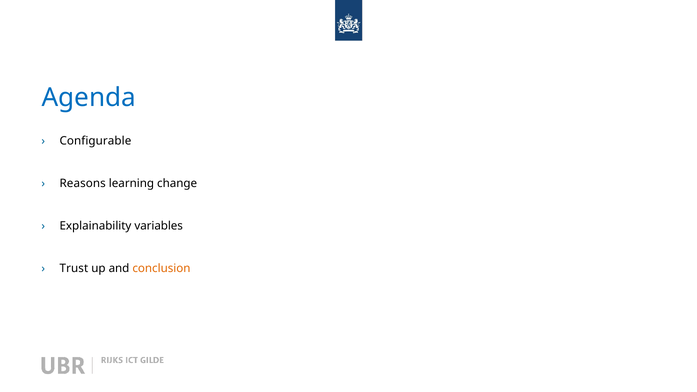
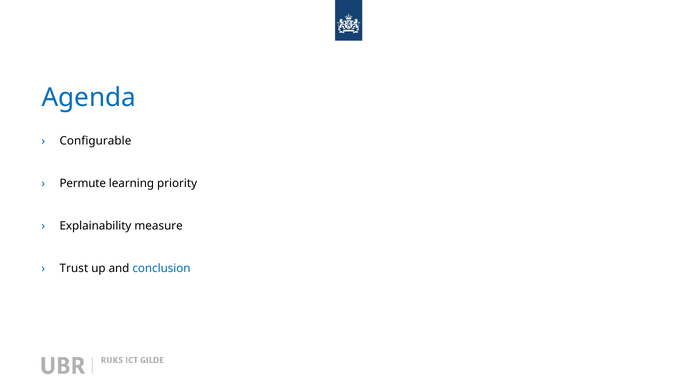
Reasons: Reasons -> Permute
change: change -> priority
variables: variables -> measure
conclusion colour: orange -> blue
